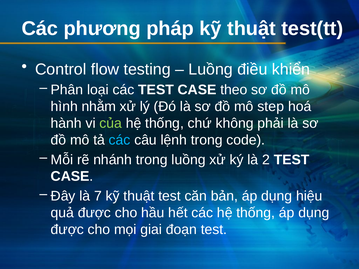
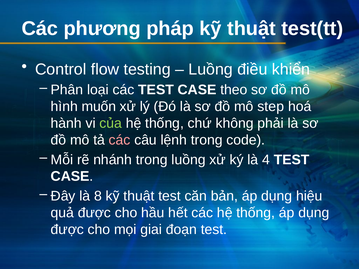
nhằm: nhằm -> muốn
các at (120, 140) colour: light blue -> pink
2: 2 -> 4
7: 7 -> 8
